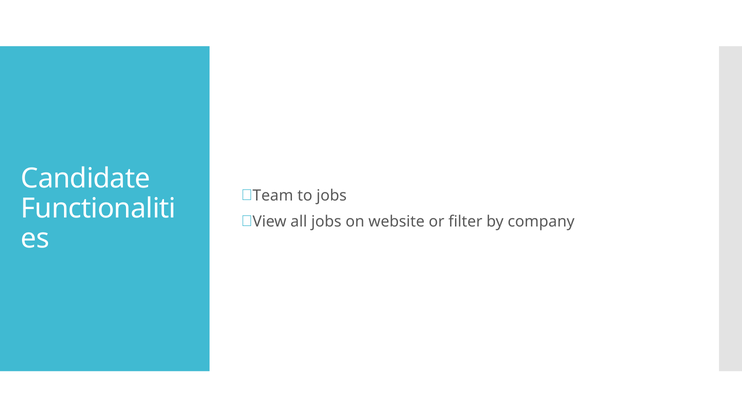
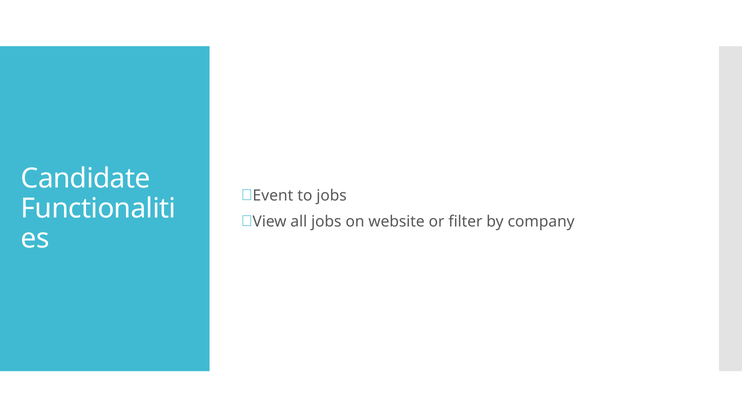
Team: Team -> Event
